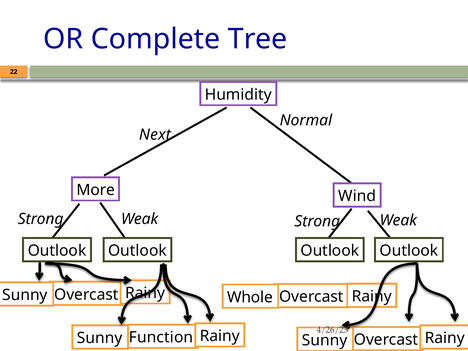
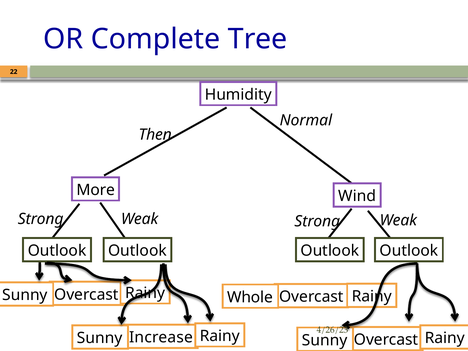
Next: Next -> Then
Function: Function -> Increase
